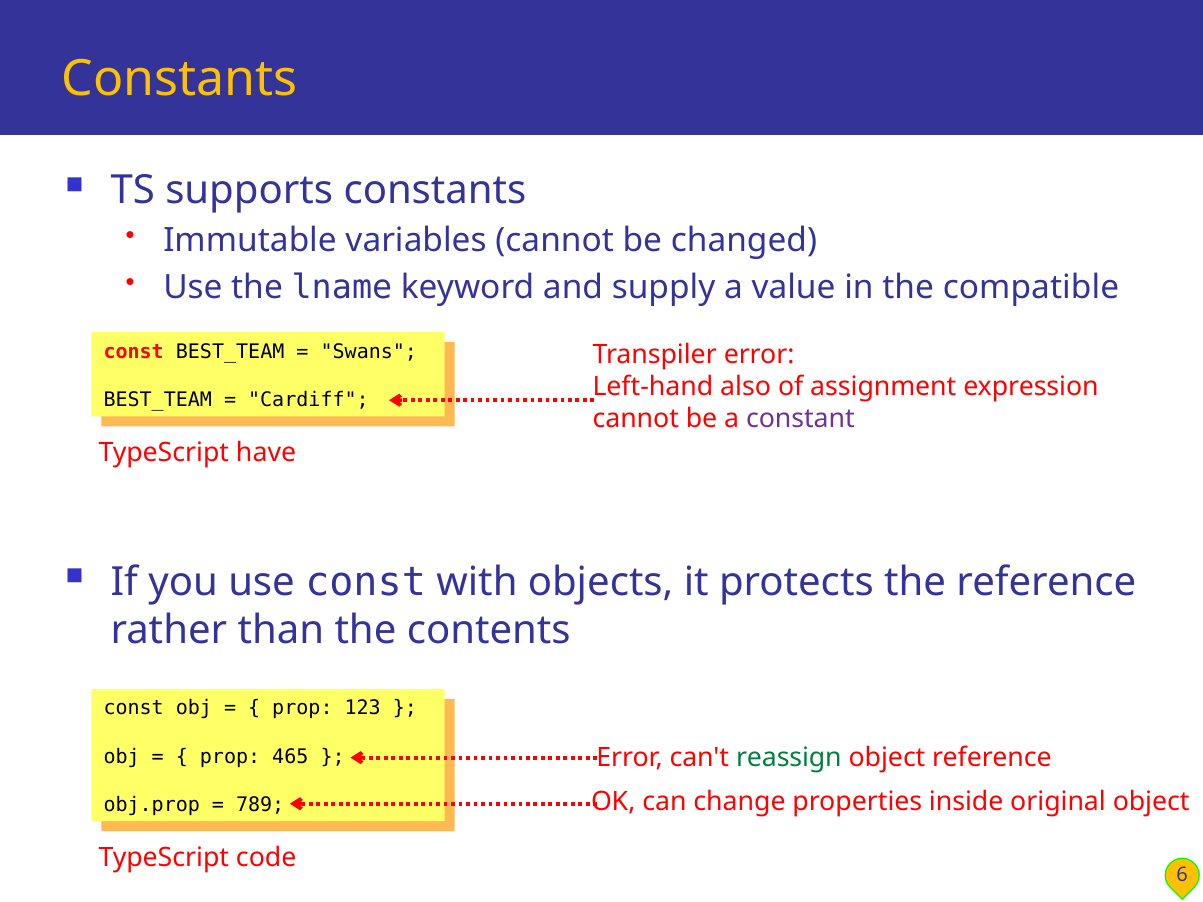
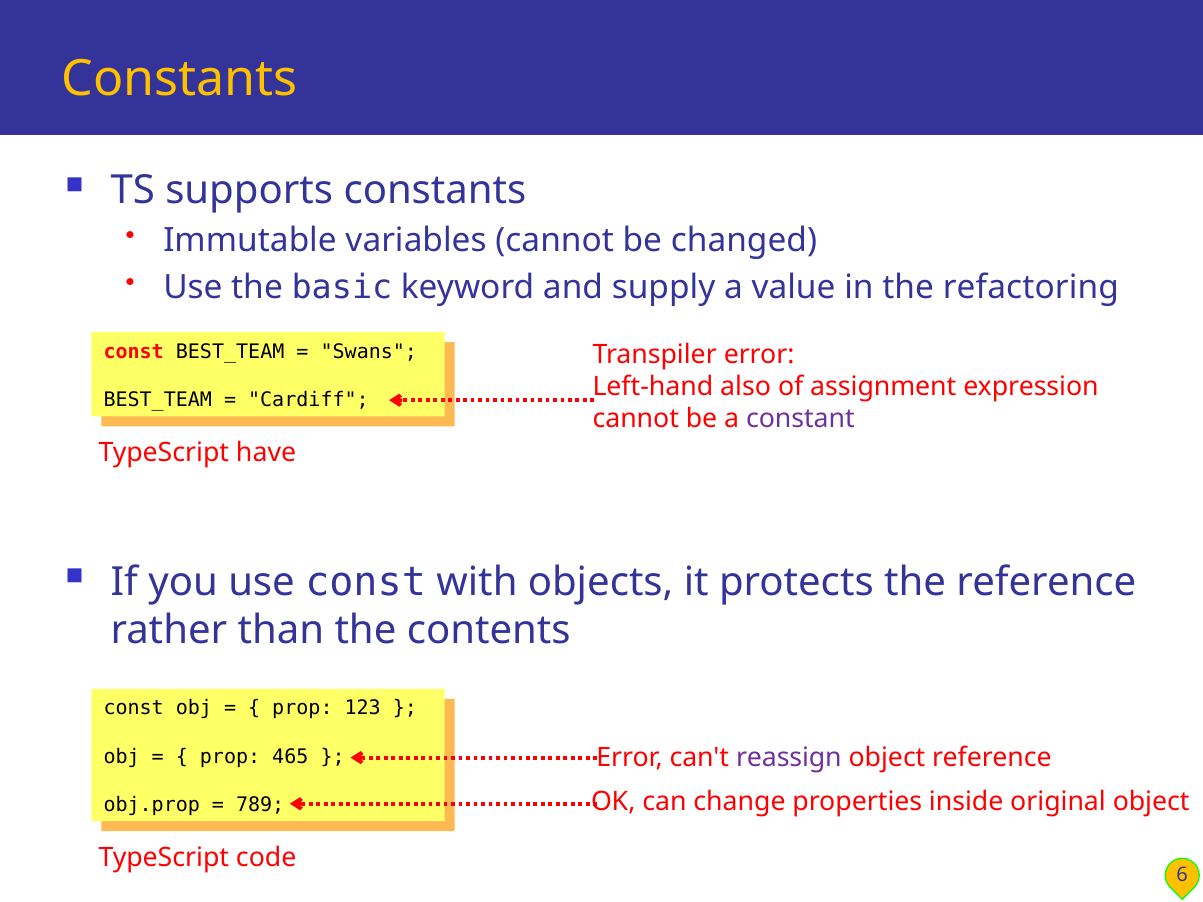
lname: lname -> basic
compatible: compatible -> refactoring
reassign colour: green -> purple
